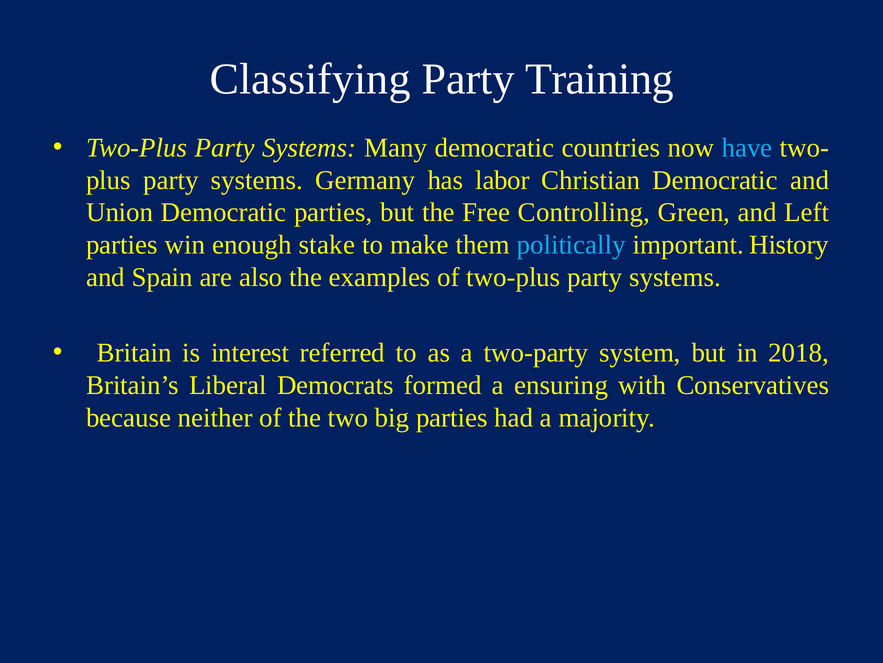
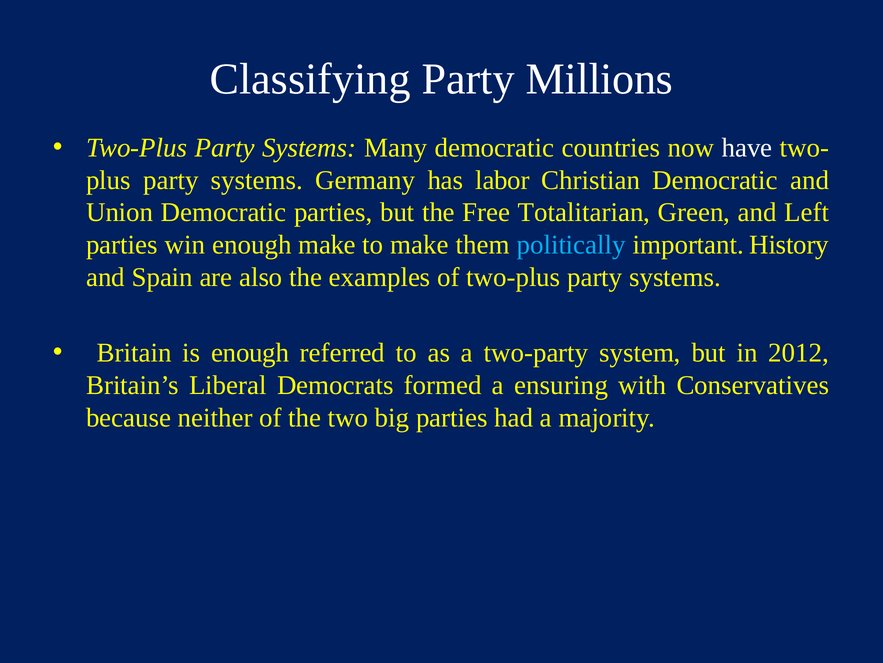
Training: Training -> Millions
have colour: light blue -> white
Controlling: Controlling -> Totalitarian
enough stake: stake -> make
is interest: interest -> enough
2018: 2018 -> 2012
